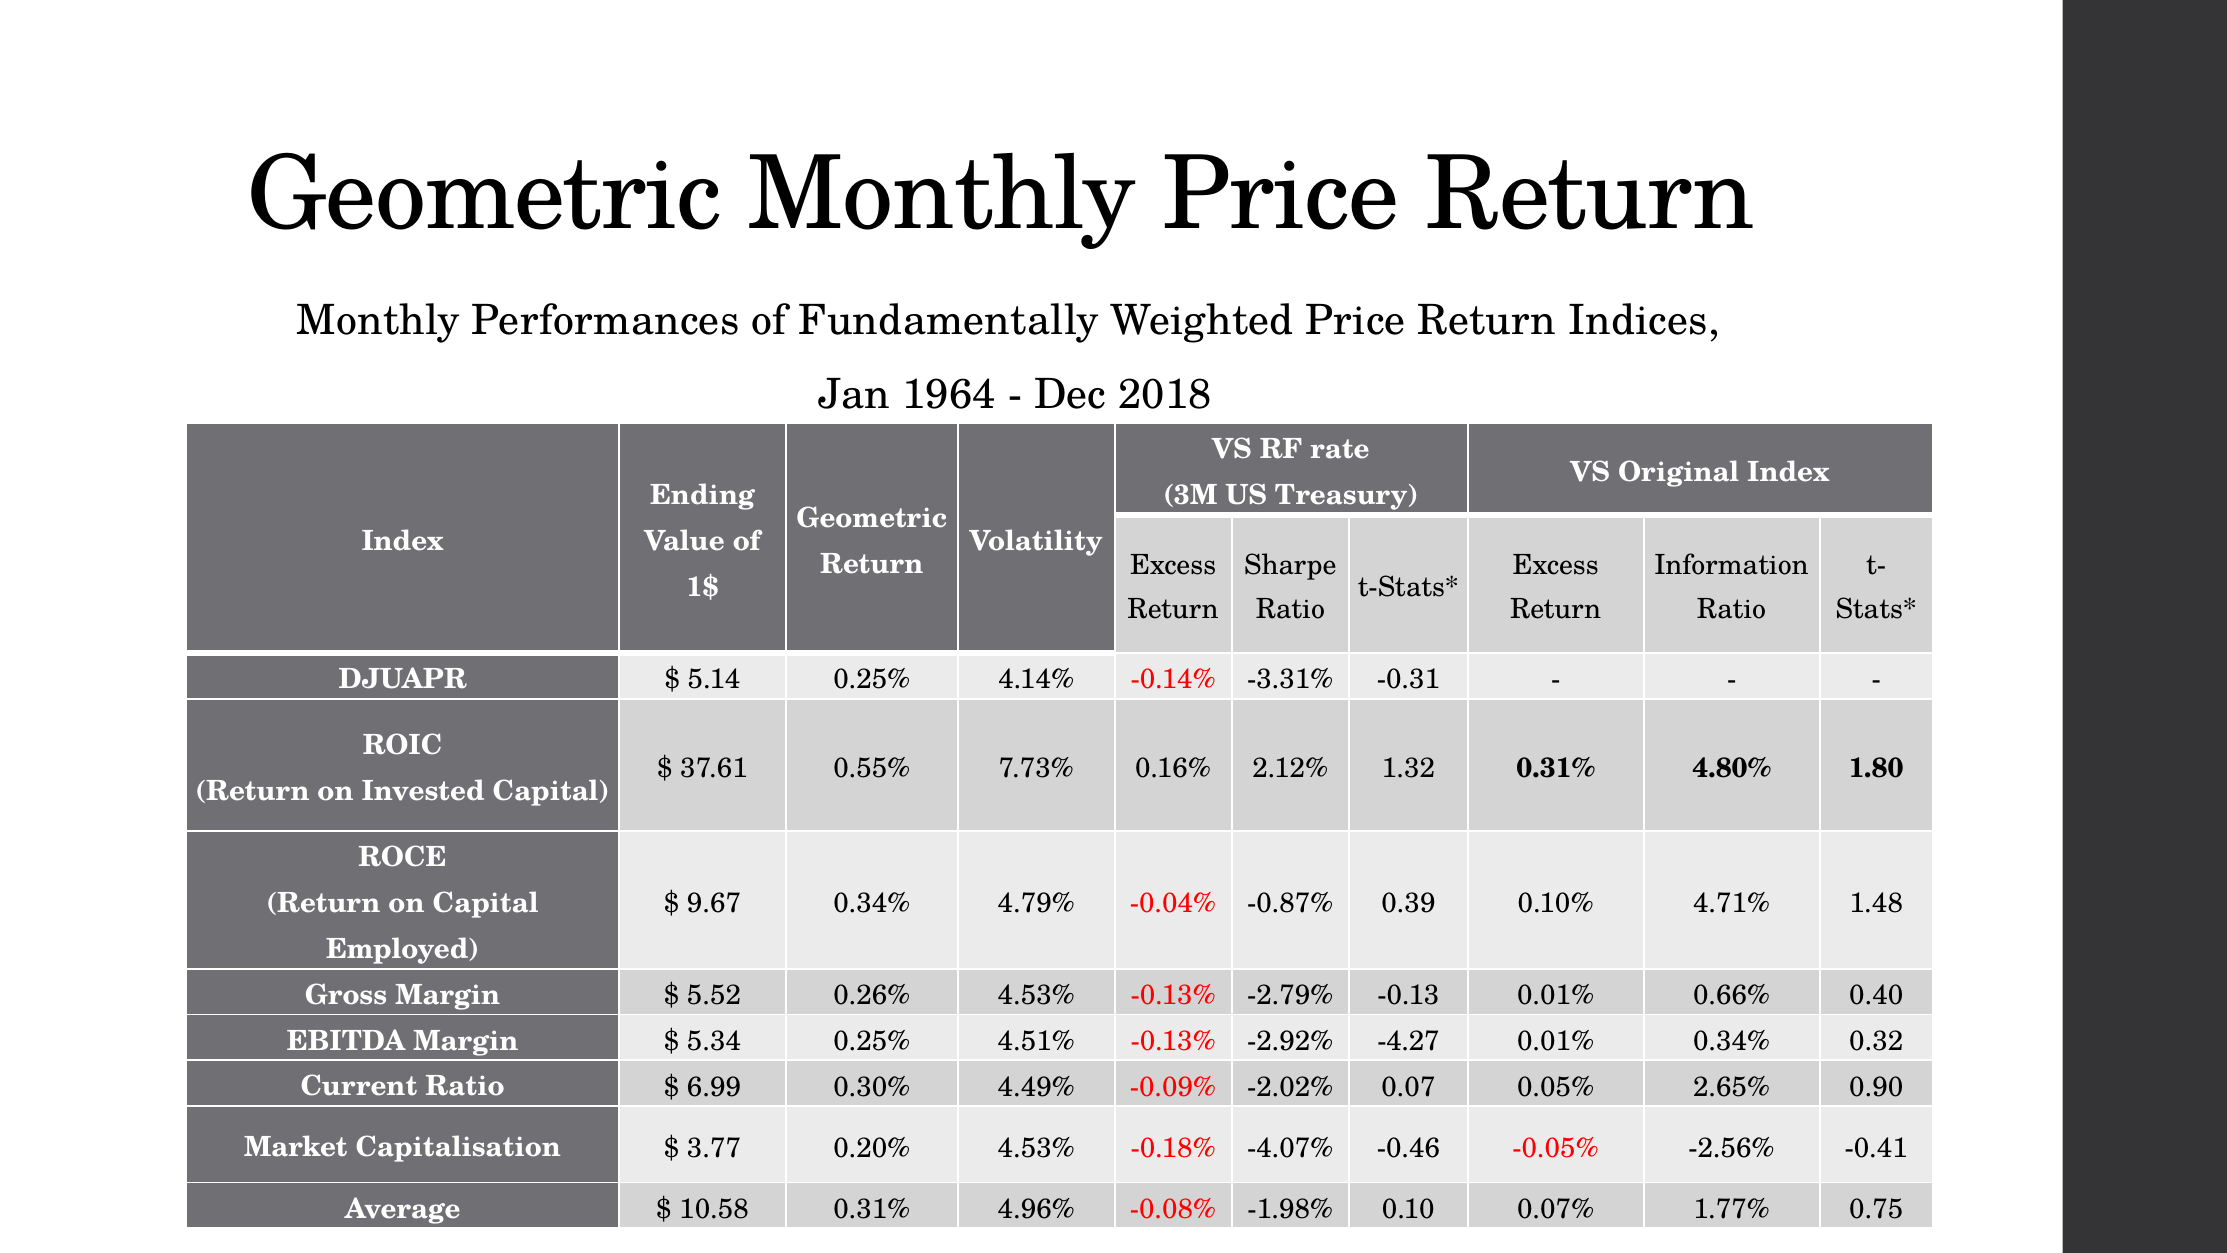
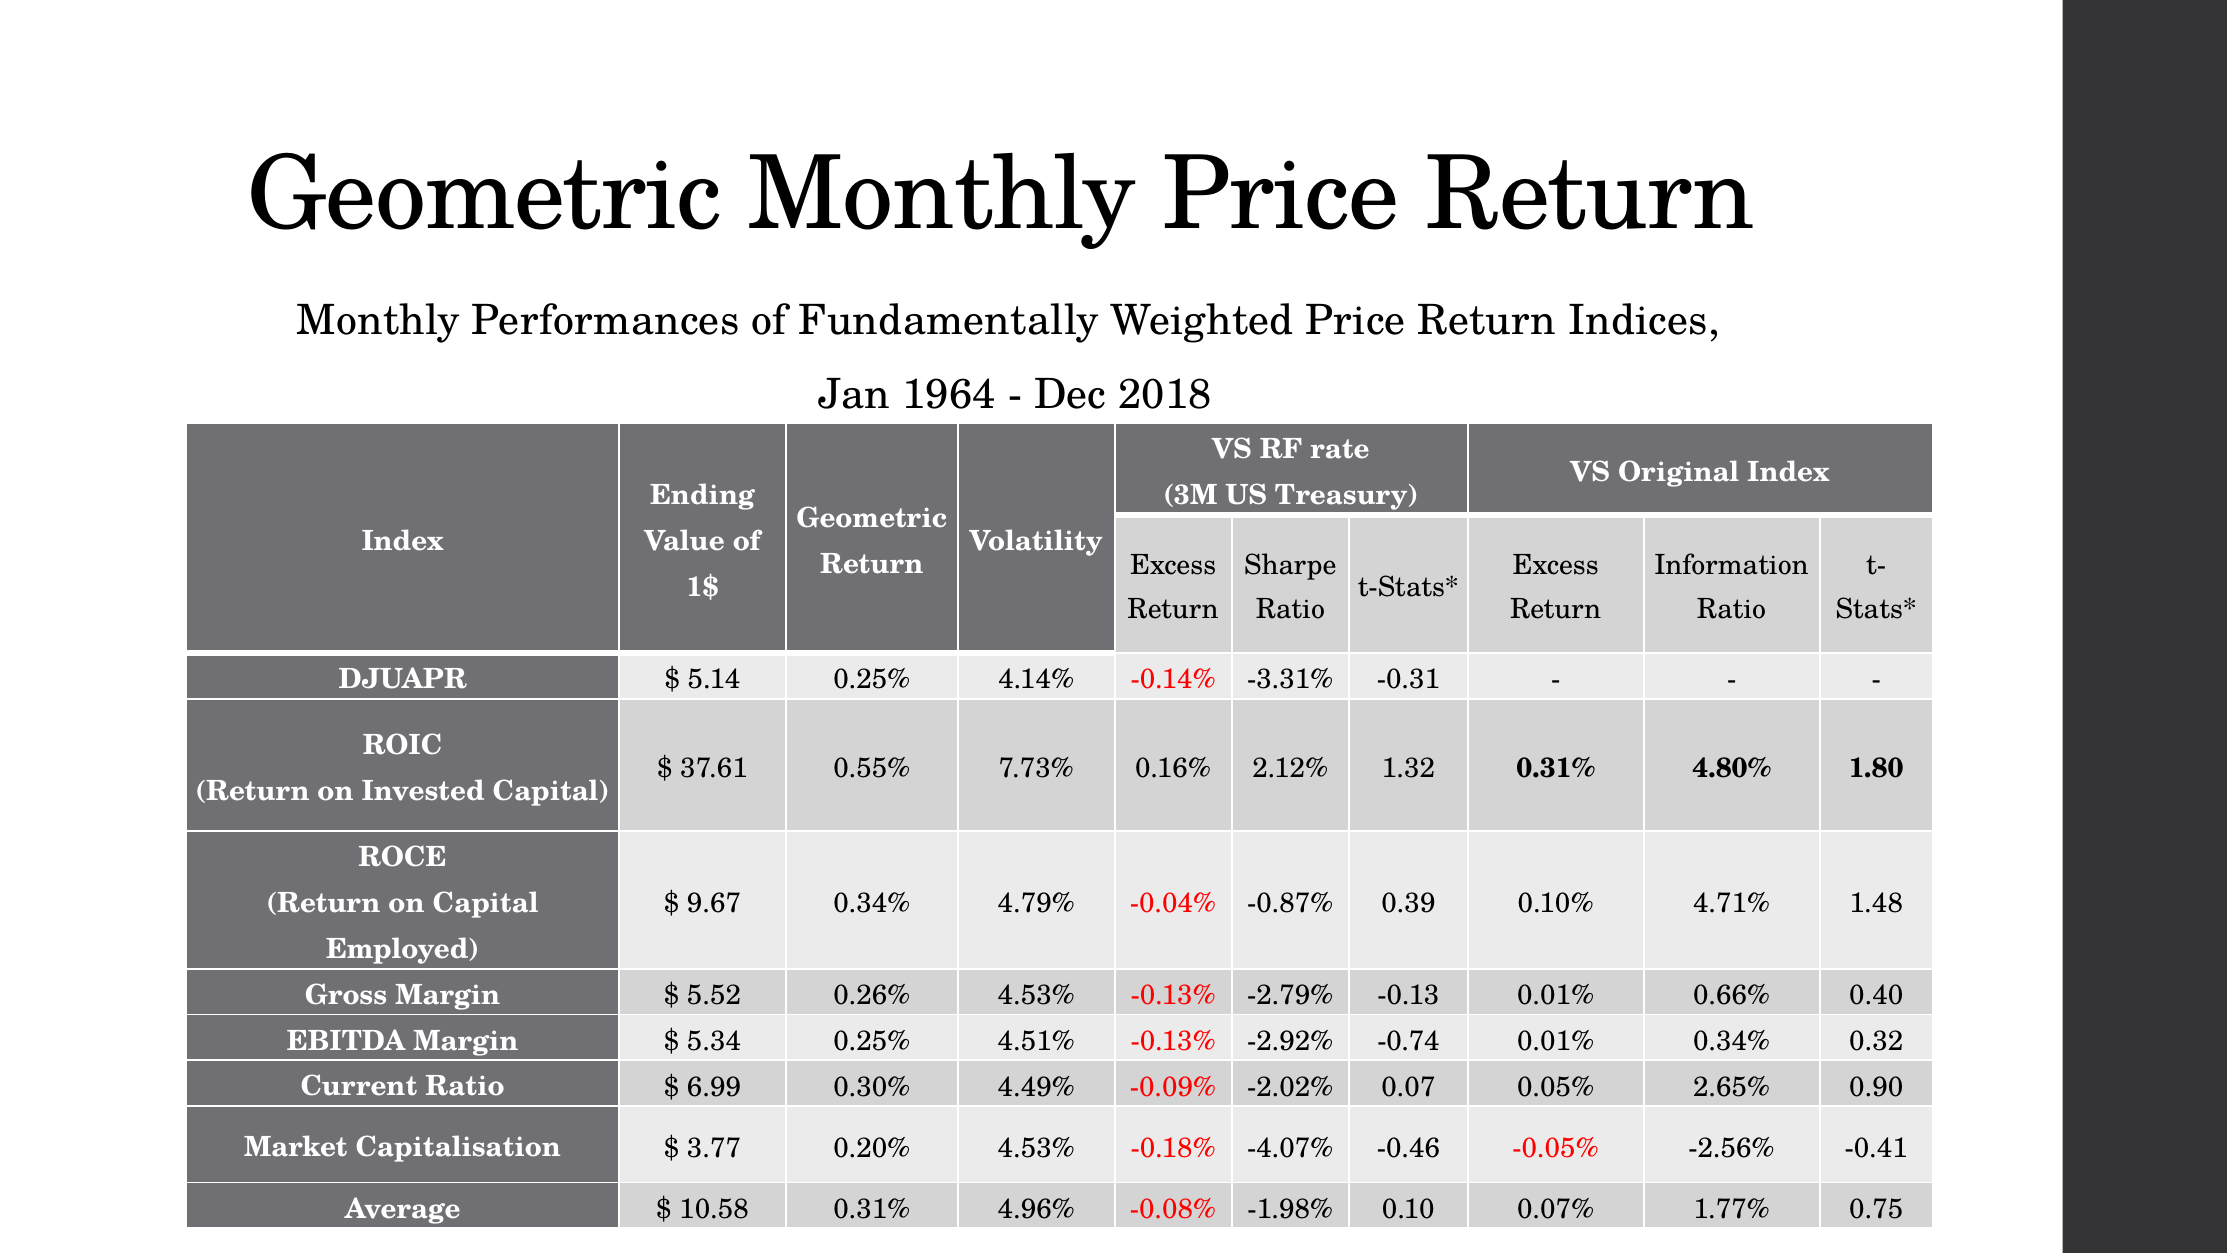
-4.27: -4.27 -> -0.74
